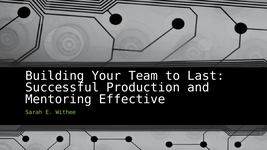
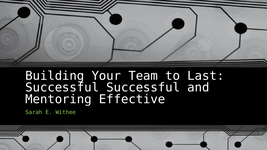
Successful Production: Production -> Successful
